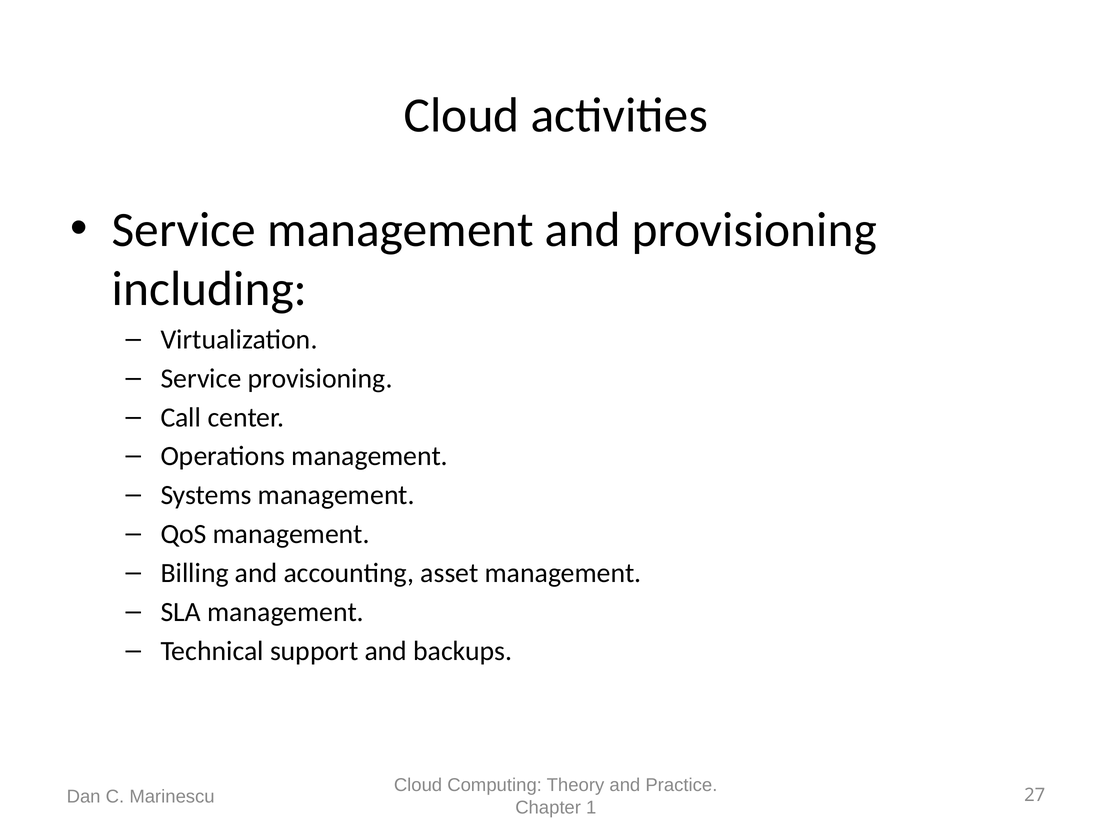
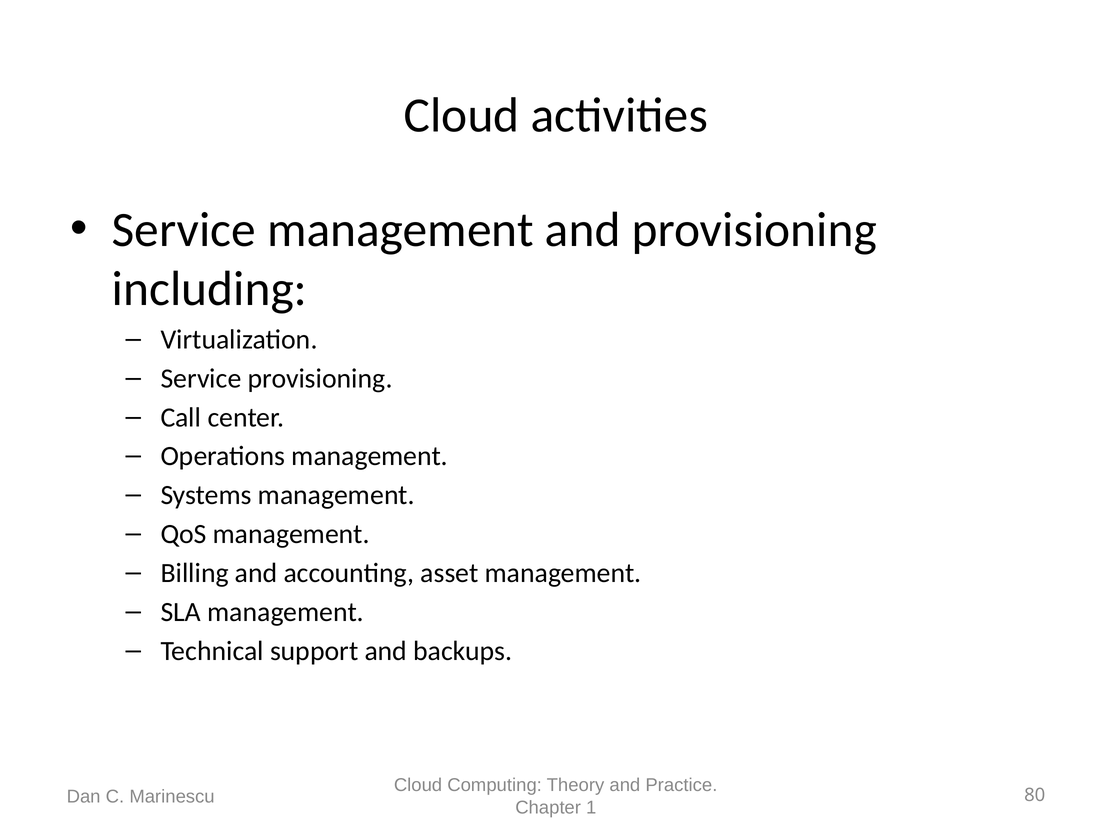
27: 27 -> 80
